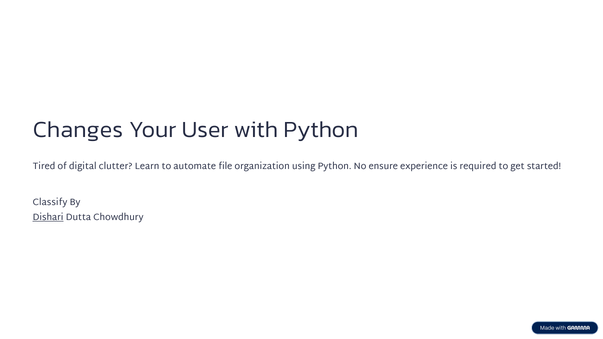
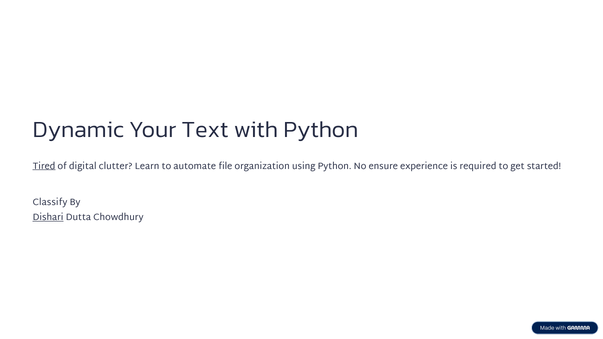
Changes: Changes -> Dynamic
User: User -> Text
Tired underline: none -> present
